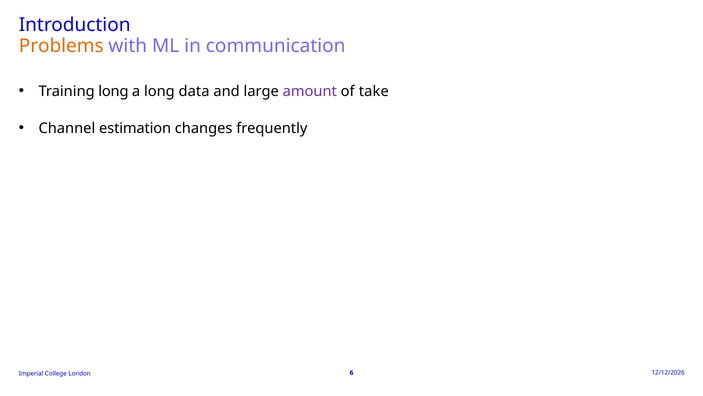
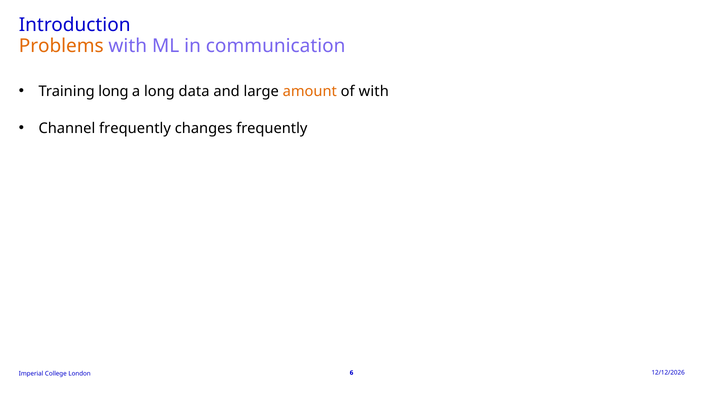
amount colour: purple -> orange
of take: take -> with
Channel estimation: estimation -> frequently
